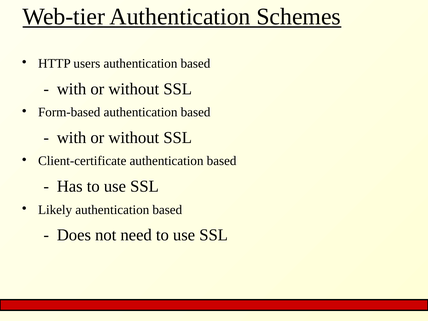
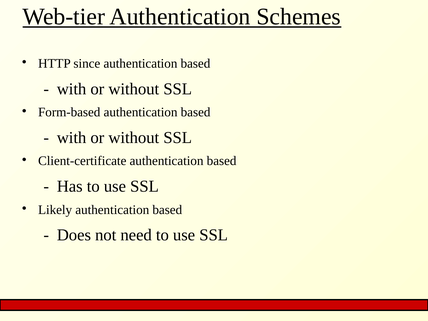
users: users -> since
